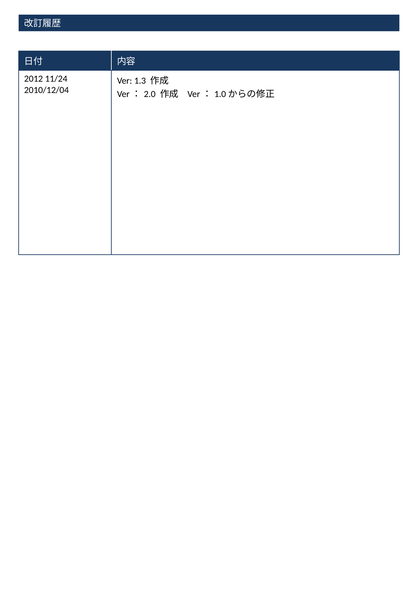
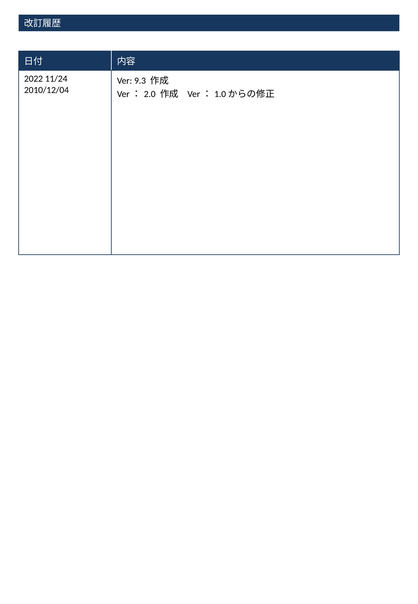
2012: 2012 -> 2022
1.3: 1.3 -> 9.3
